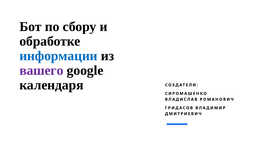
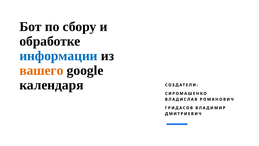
вашего colour: purple -> orange
